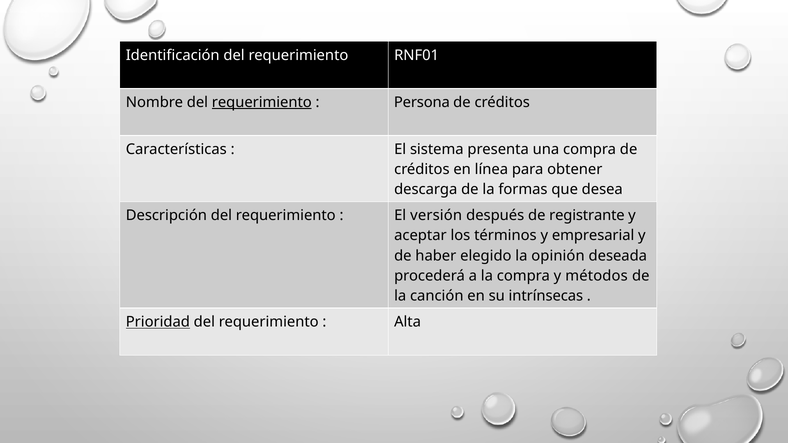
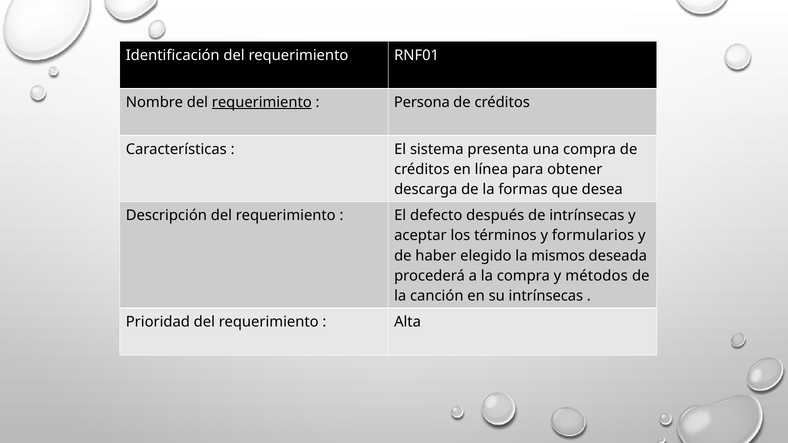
versión: versión -> defecto
de registrante: registrante -> intrínsecas
empresarial: empresarial -> formularios
opinión: opinión -> mismos
Prioridad underline: present -> none
